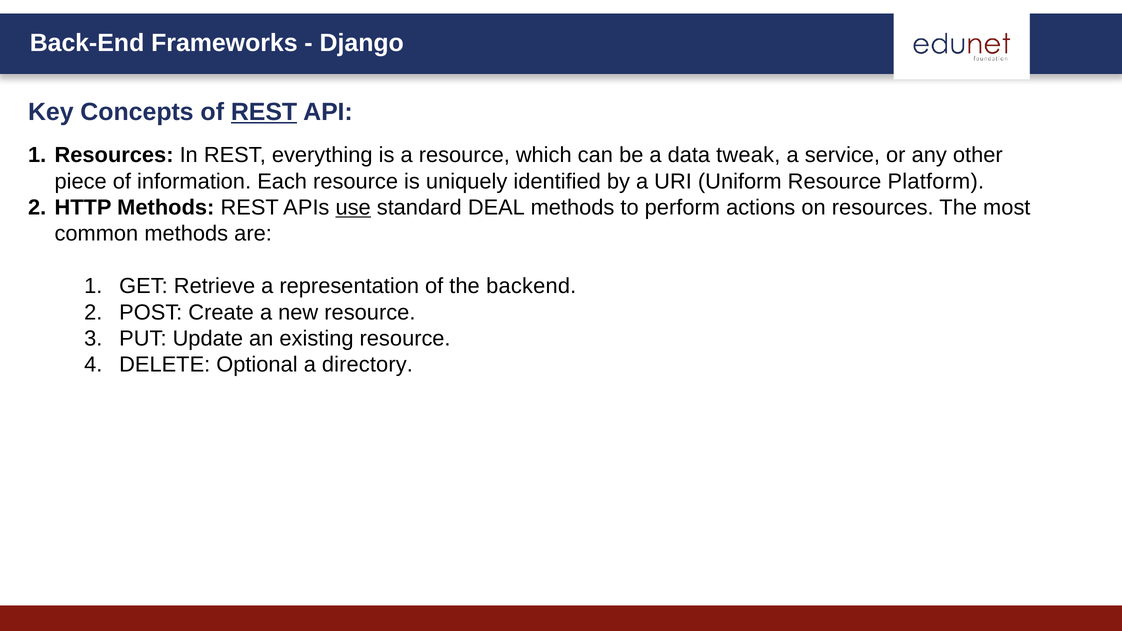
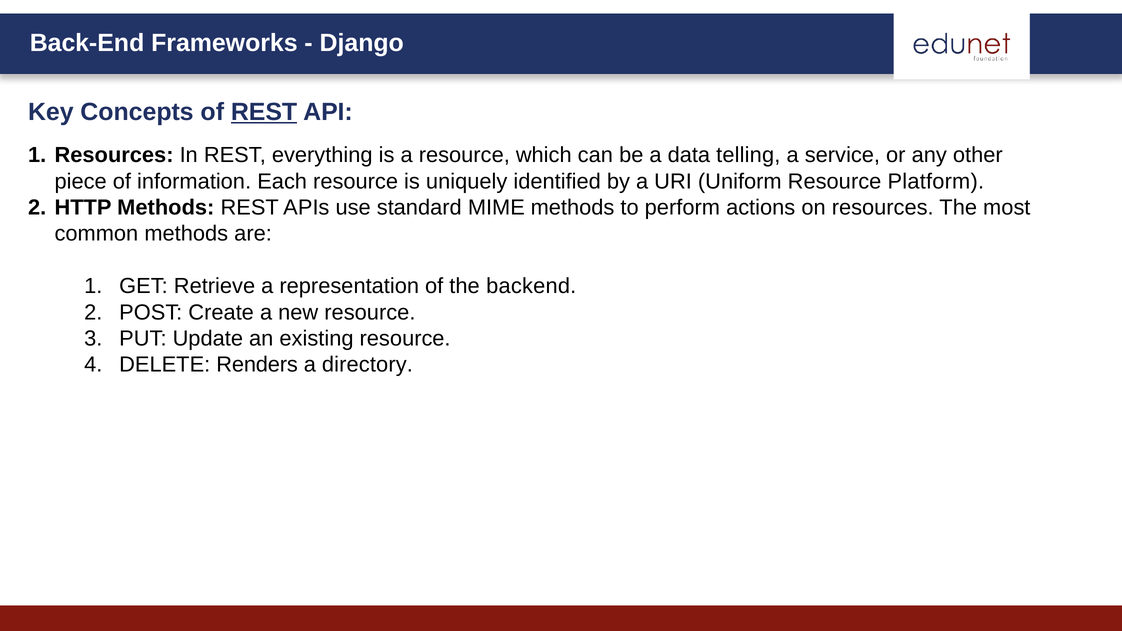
tweak: tweak -> telling
use underline: present -> none
DEAL: DEAL -> MIME
Optional: Optional -> Renders
